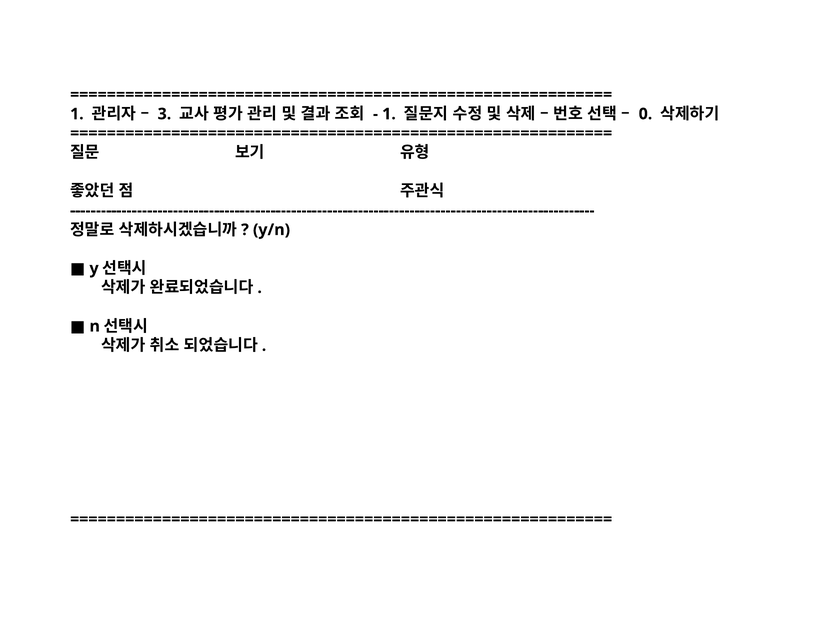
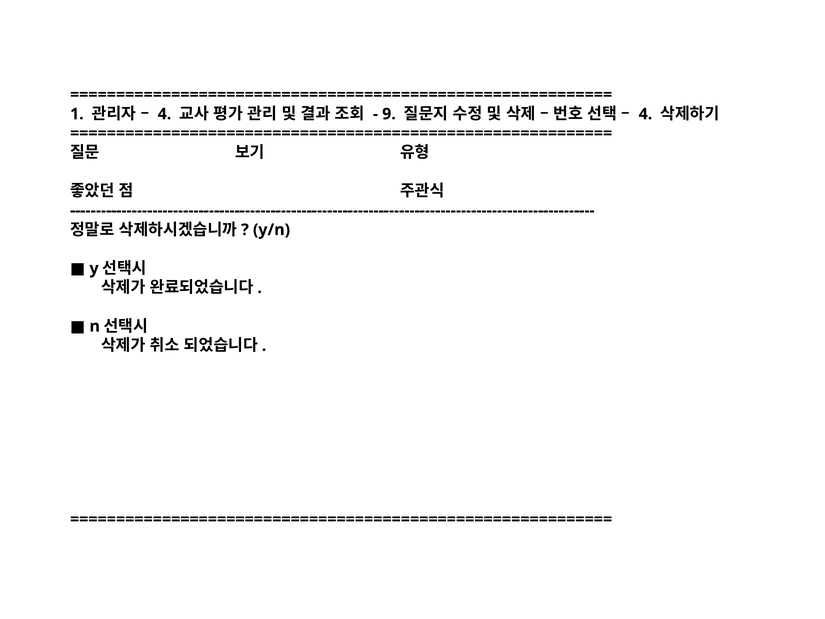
3 at (164, 114): 3 -> 4
1 at (389, 114): 1 -> 9
0 at (645, 114): 0 -> 4
